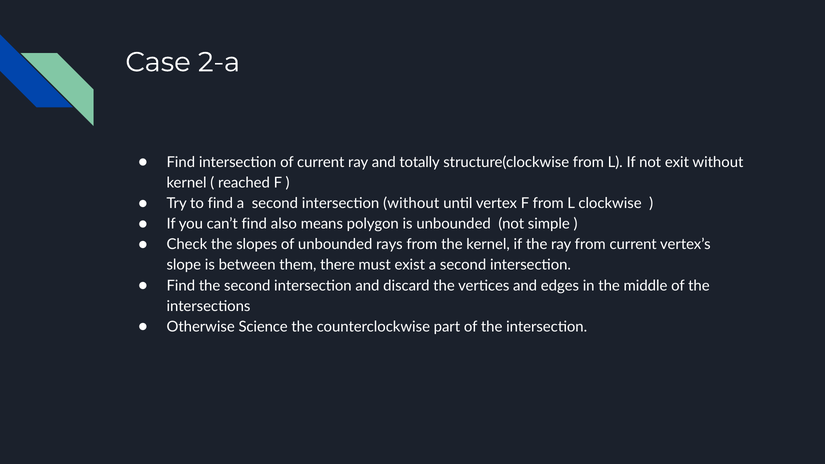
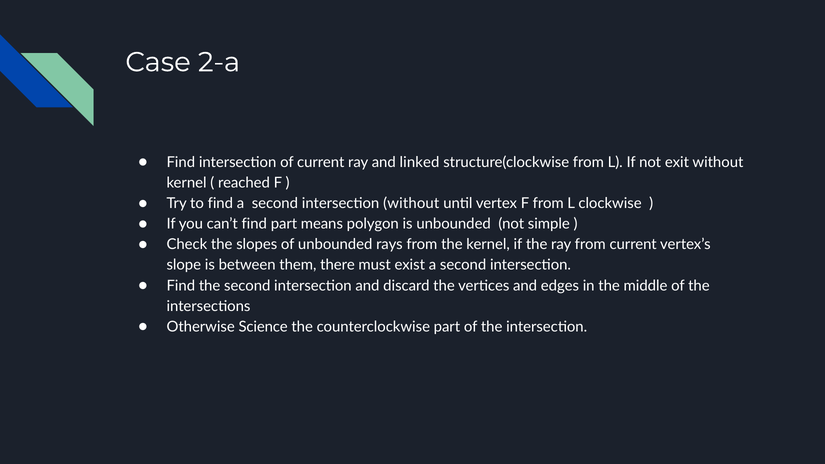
totally: totally -> linked
find also: also -> part
